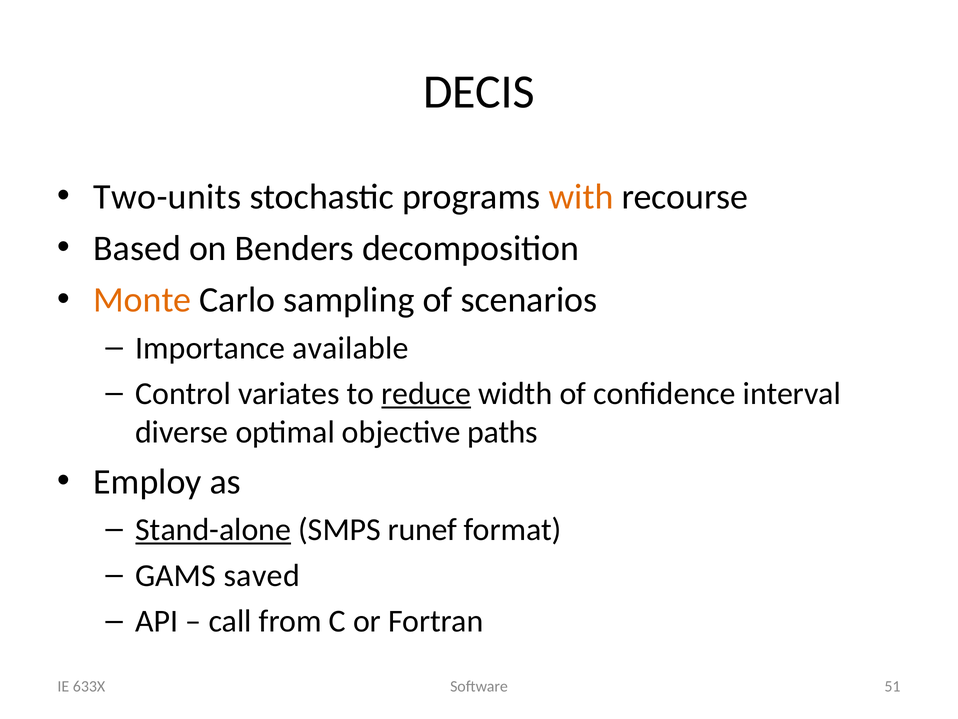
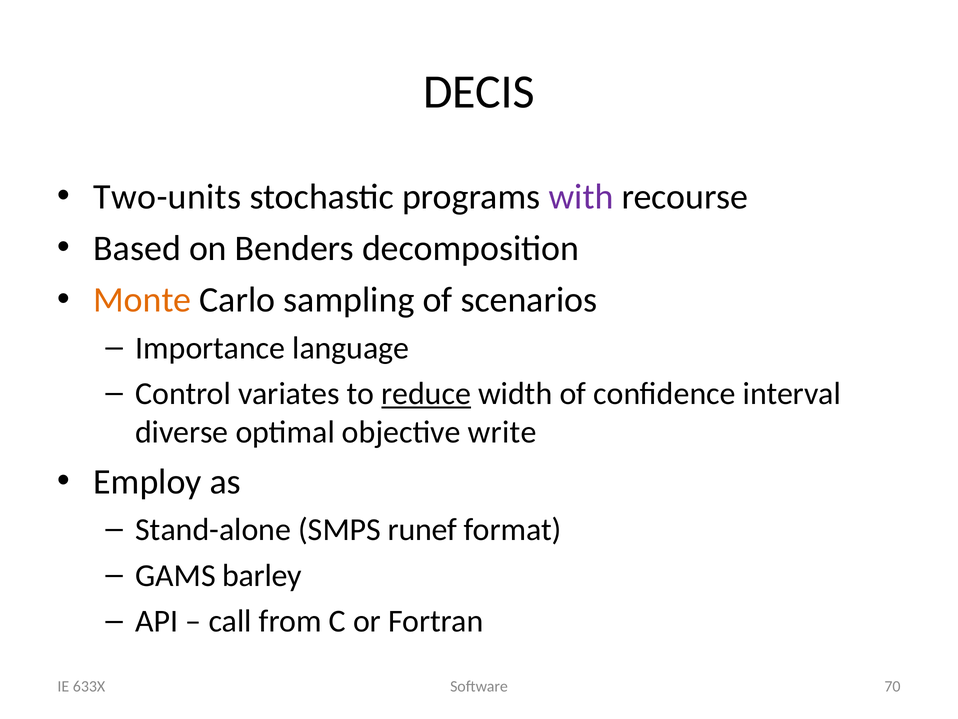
with colour: orange -> purple
available: available -> language
paths: paths -> write
Stand-alone underline: present -> none
saved: saved -> barley
51: 51 -> 70
